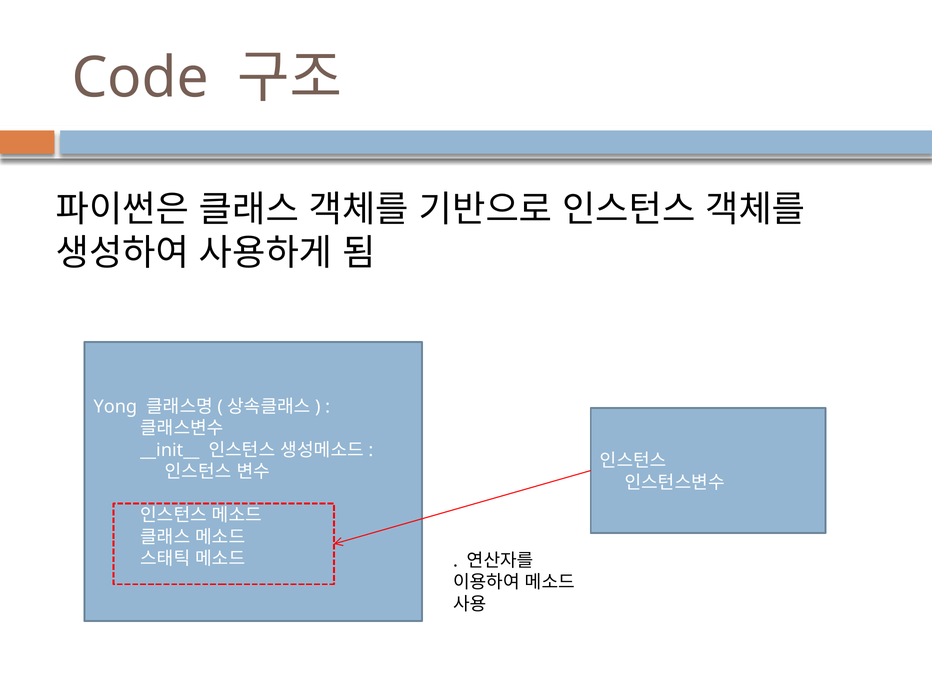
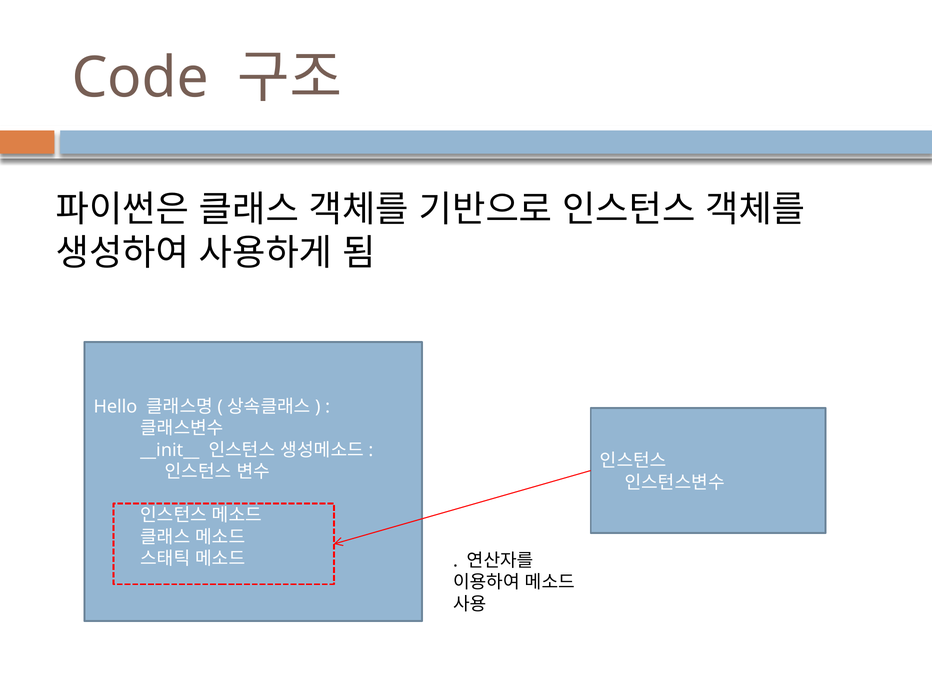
Yong: Yong -> Hello
